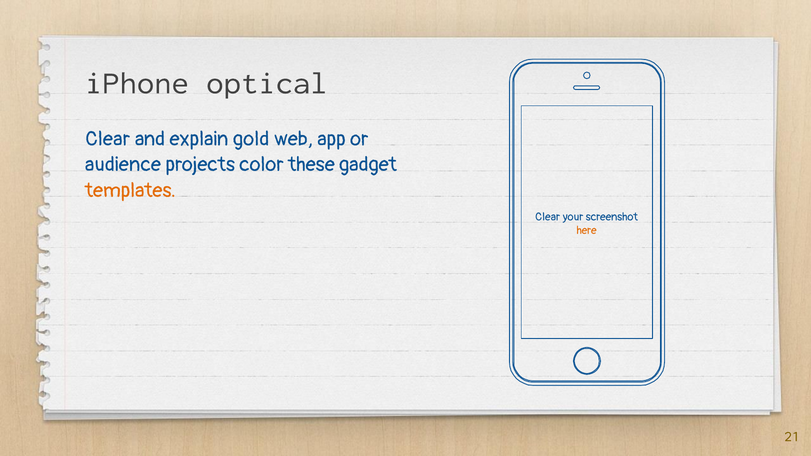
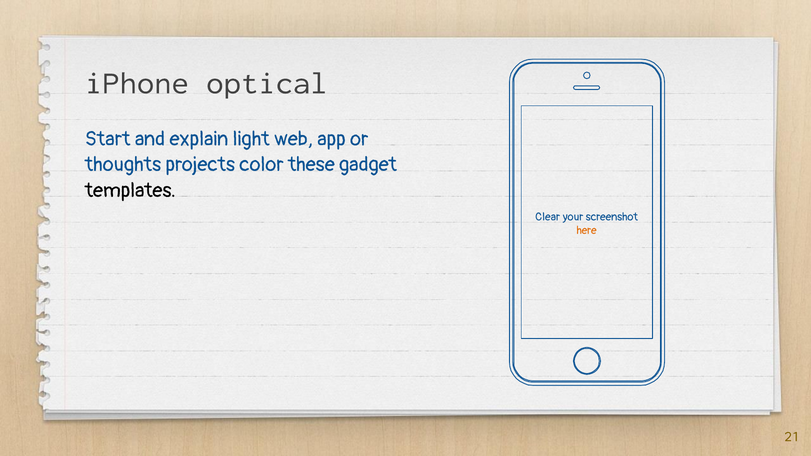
Clear at (108, 139): Clear -> Start
gold: gold -> light
audience: audience -> thoughts
templates colour: orange -> black
